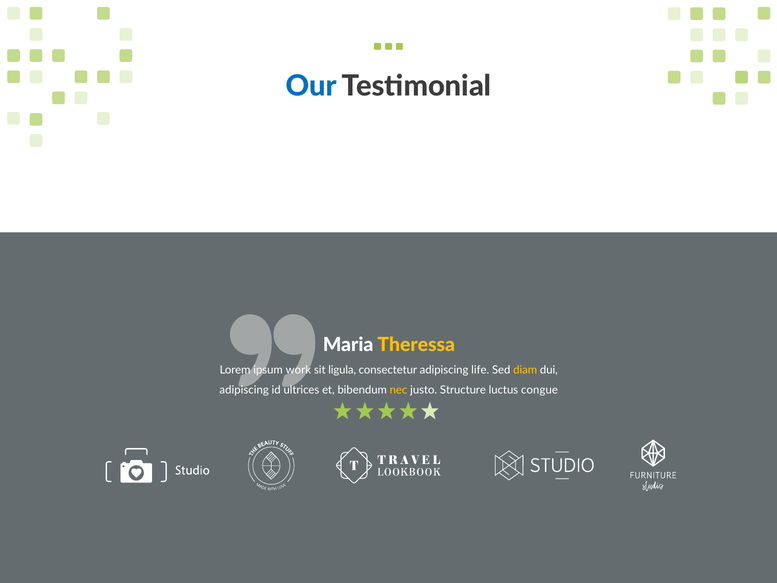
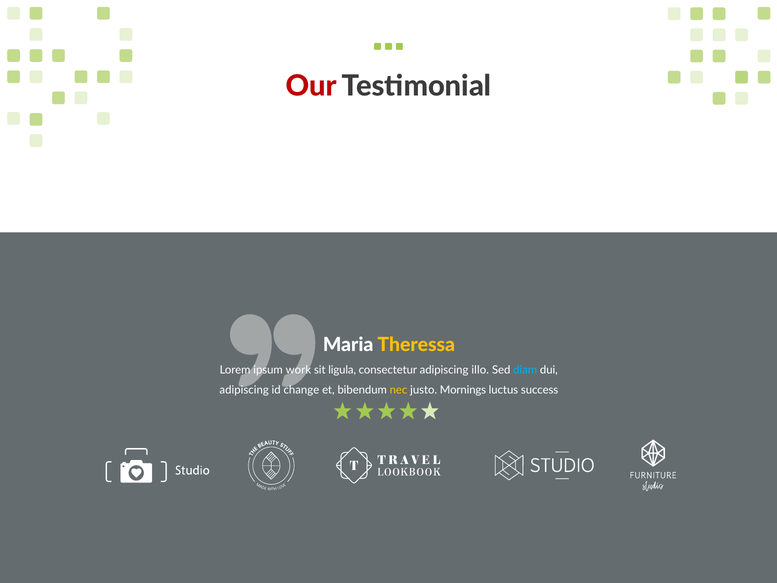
Our colour: blue -> red
life: life -> illo
diam colour: yellow -> light blue
ultrices: ultrices -> change
Structure: Structure -> Mornings
congue: congue -> success
